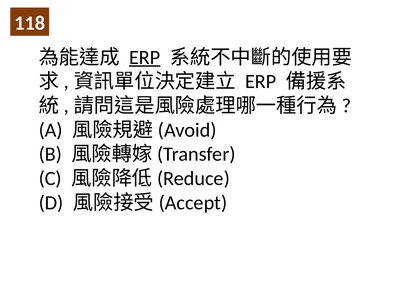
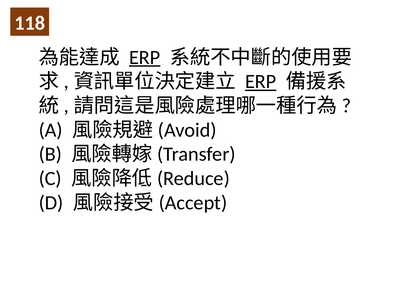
ERP at (261, 82) underline: none -> present
